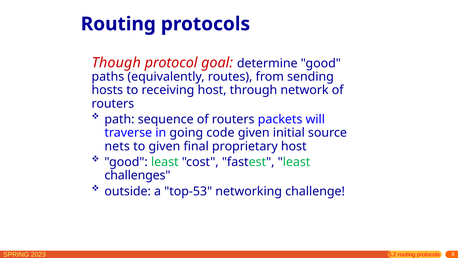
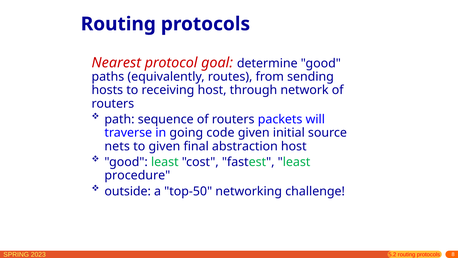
Though: Though -> Nearest
proprietary: proprietary -> abstraction
challenges: challenges -> procedure
top-53: top-53 -> top-50
